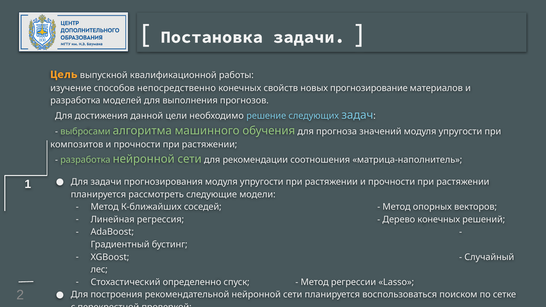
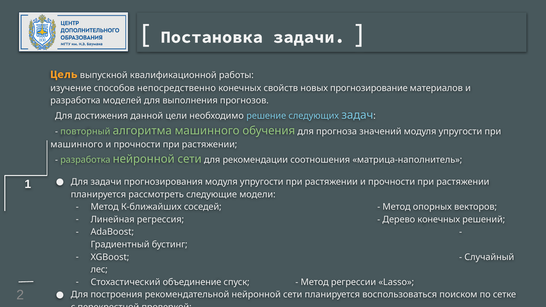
выбросами: выбросами -> повторный
композитов at (77, 145): композитов -> машинного
определенно: определенно -> объединение
